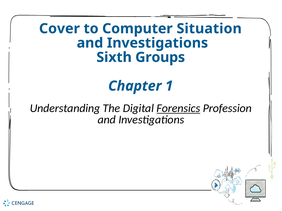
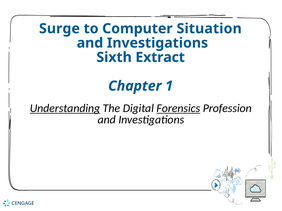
Cover: Cover -> Surge
Groups: Groups -> Extract
Understanding underline: none -> present
